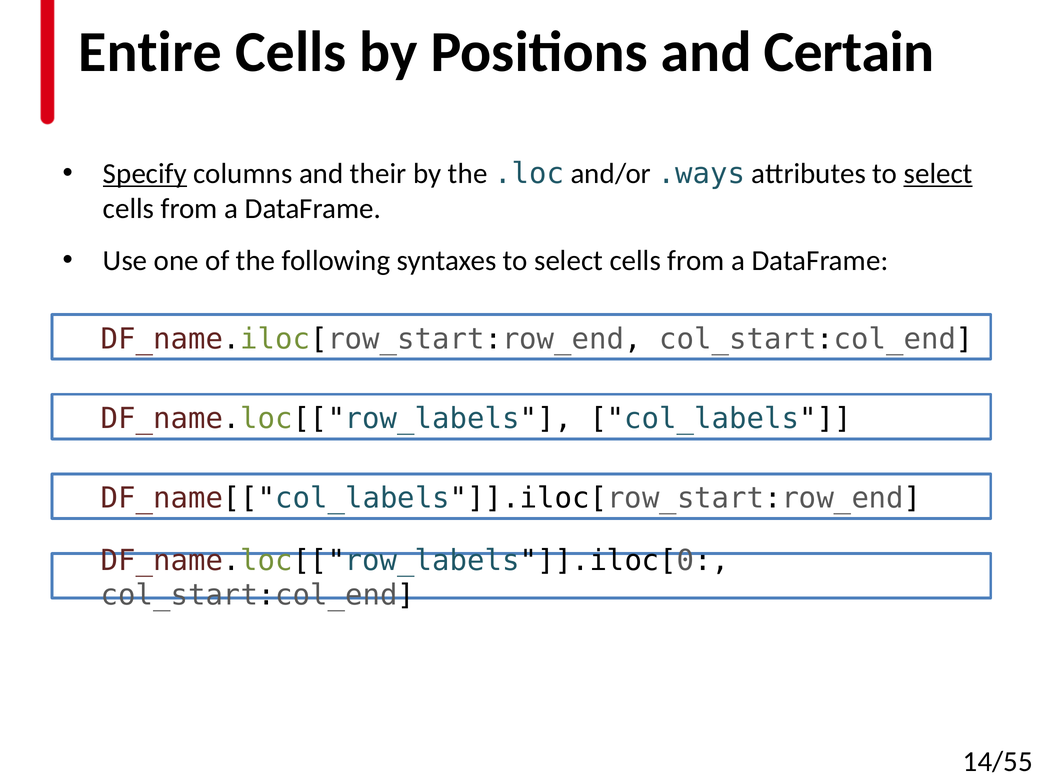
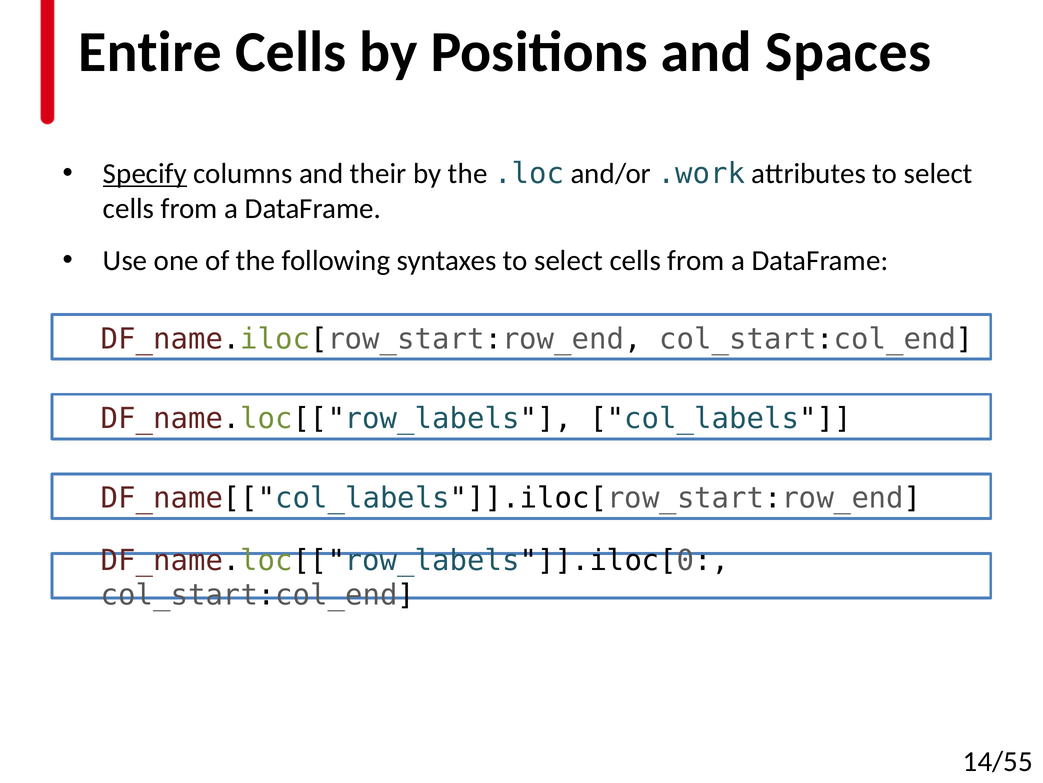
Certain: Certain -> Spaces
.ways: .ways -> .work
select at (938, 174) underline: present -> none
